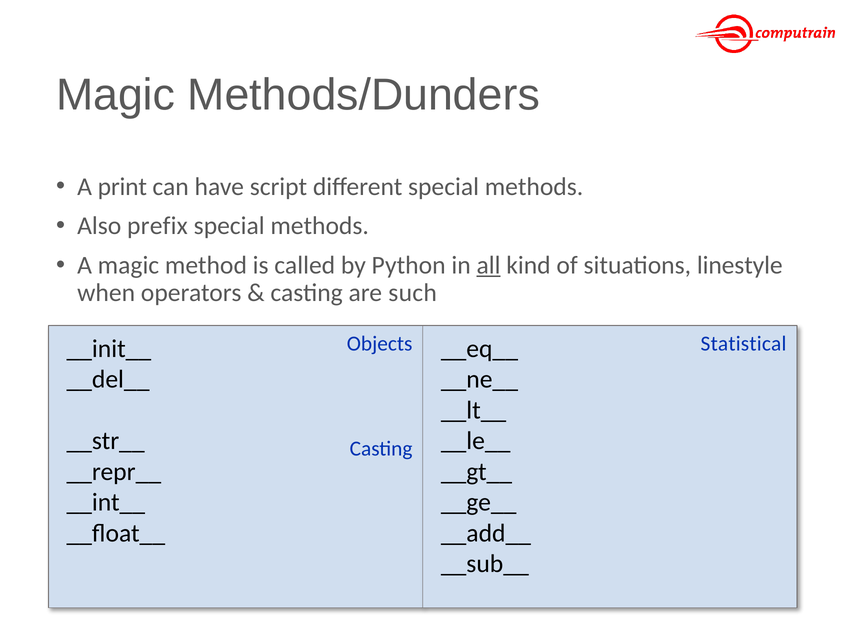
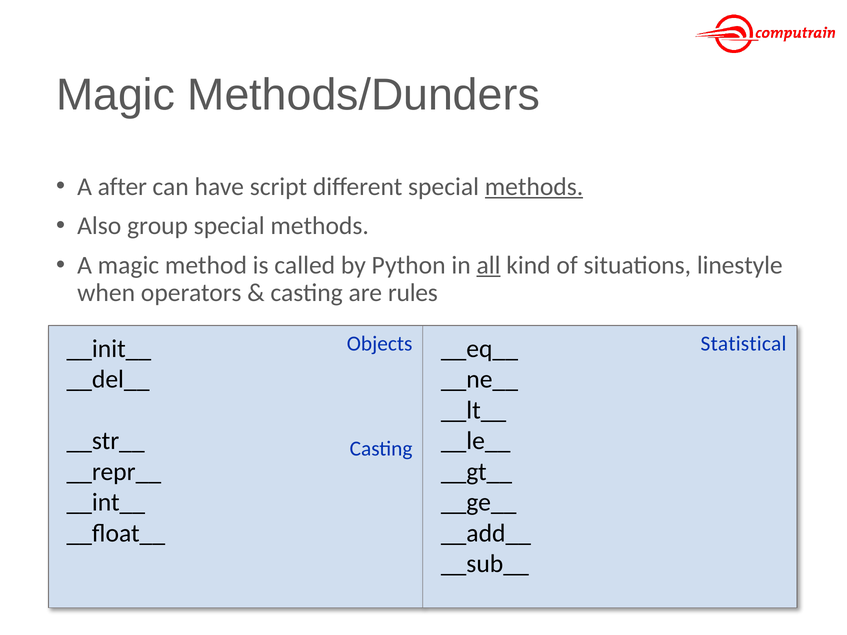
print: print -> after
methods at (534, 187) underline: none -> present
prefix: prefix -> group
such: such -> rules
